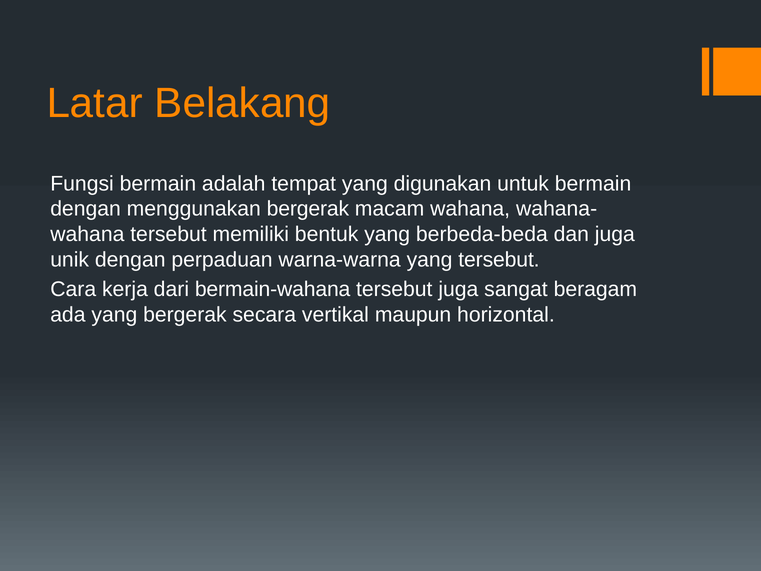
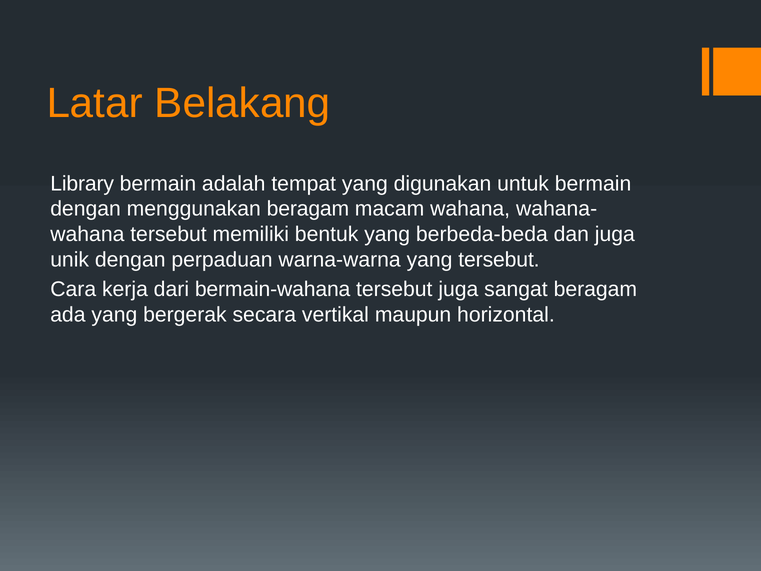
Fungsi: Fungsi -> Library
menggunakan bergerak: bergerak -> beragam
